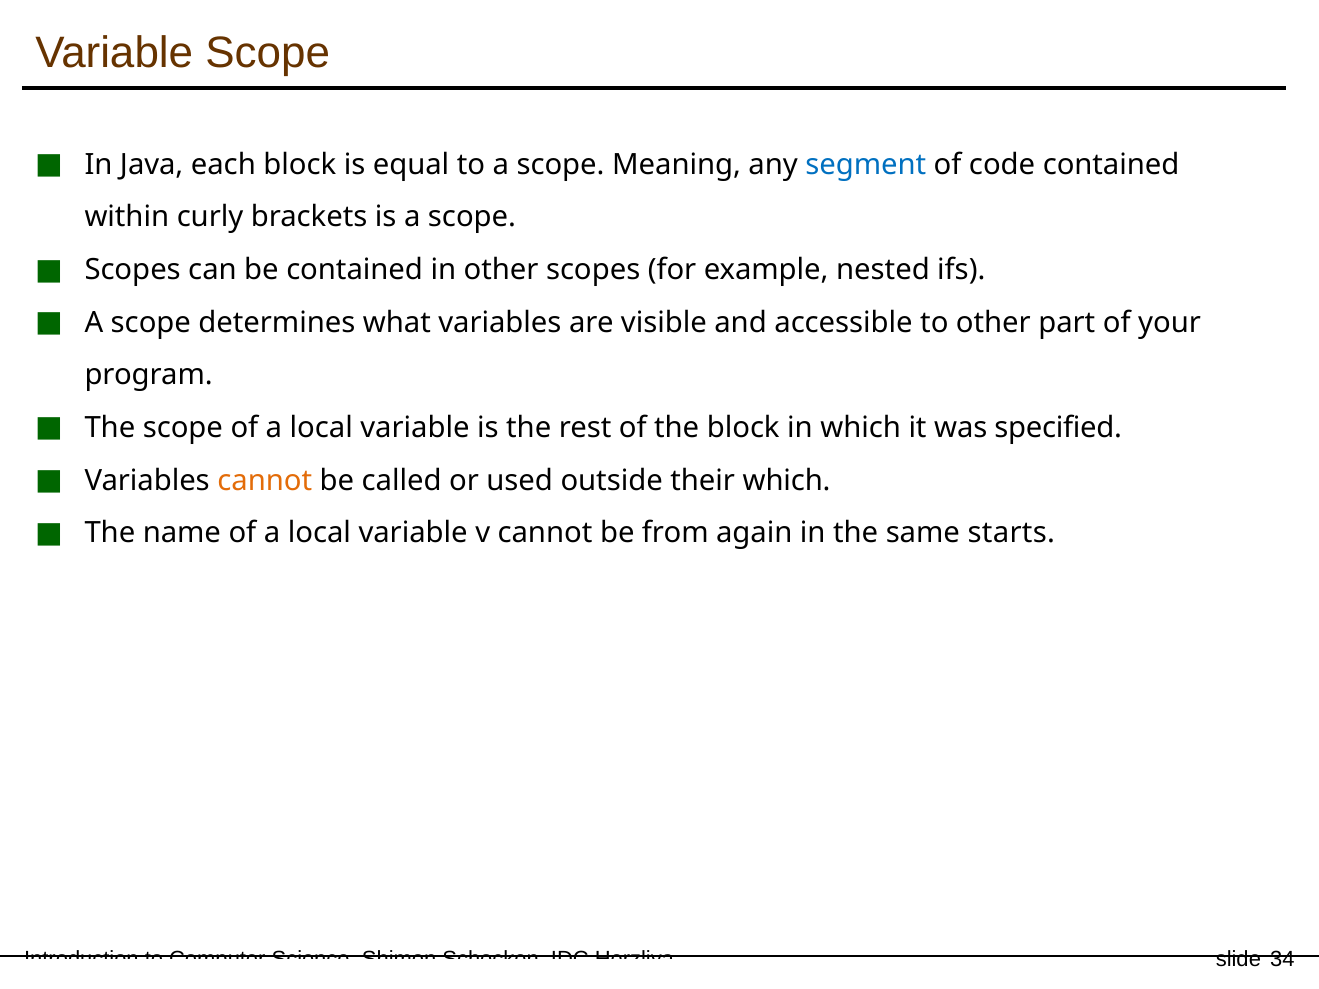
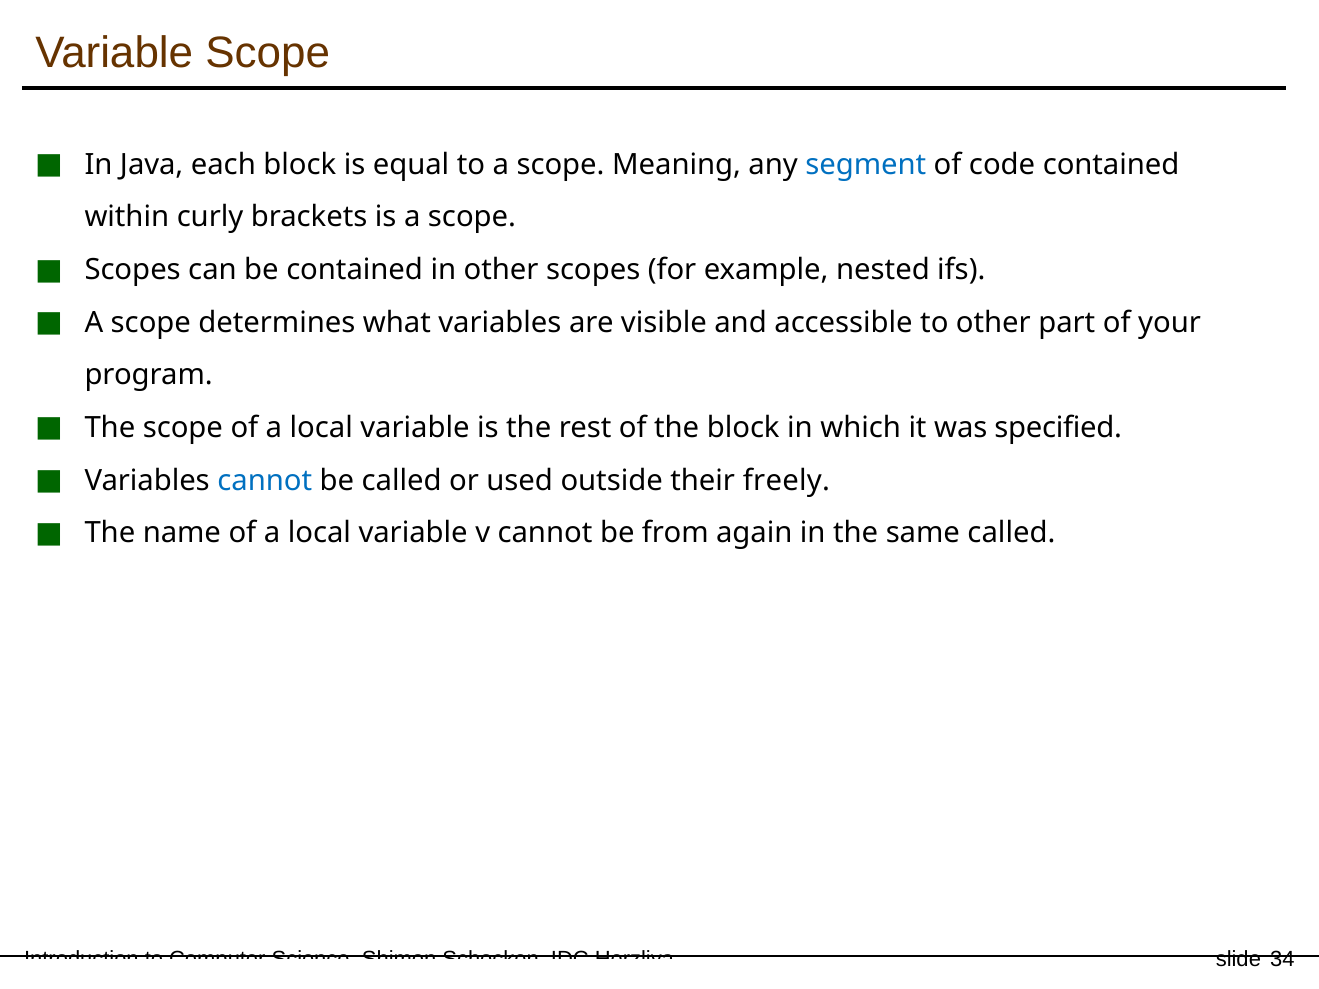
cannot at (265, 480) colour: orange -> blue
their which: which -> freely
same starts: starts -> called
